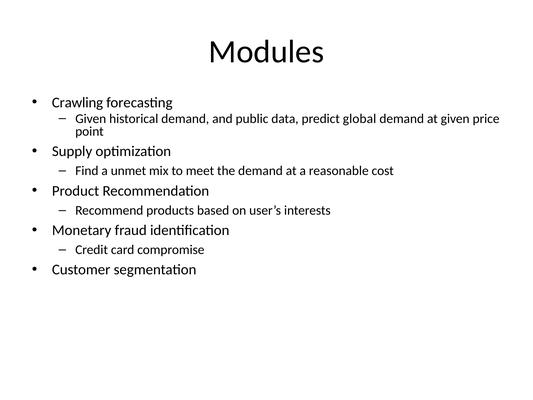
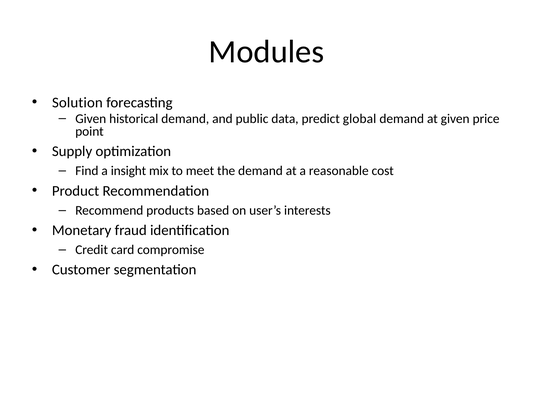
Crawling: Crawling -> Solution
unmet: unmet -> insight
